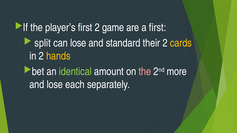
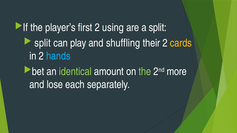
game: game -> using
a first: first -> split
can lose: lose -> play
standard: standard -> shuffling
hands colour: yellow -> light blue
the at (145, 72) colour: pink -> light green
